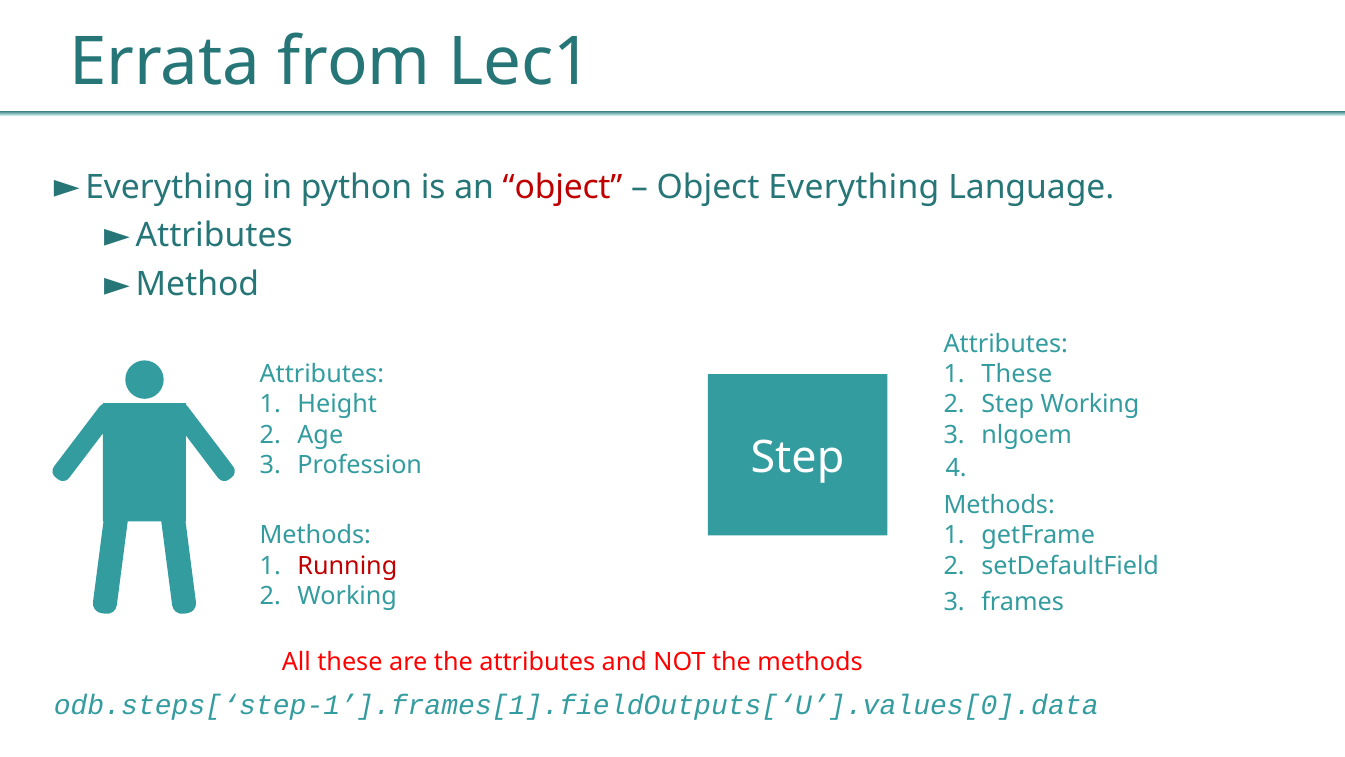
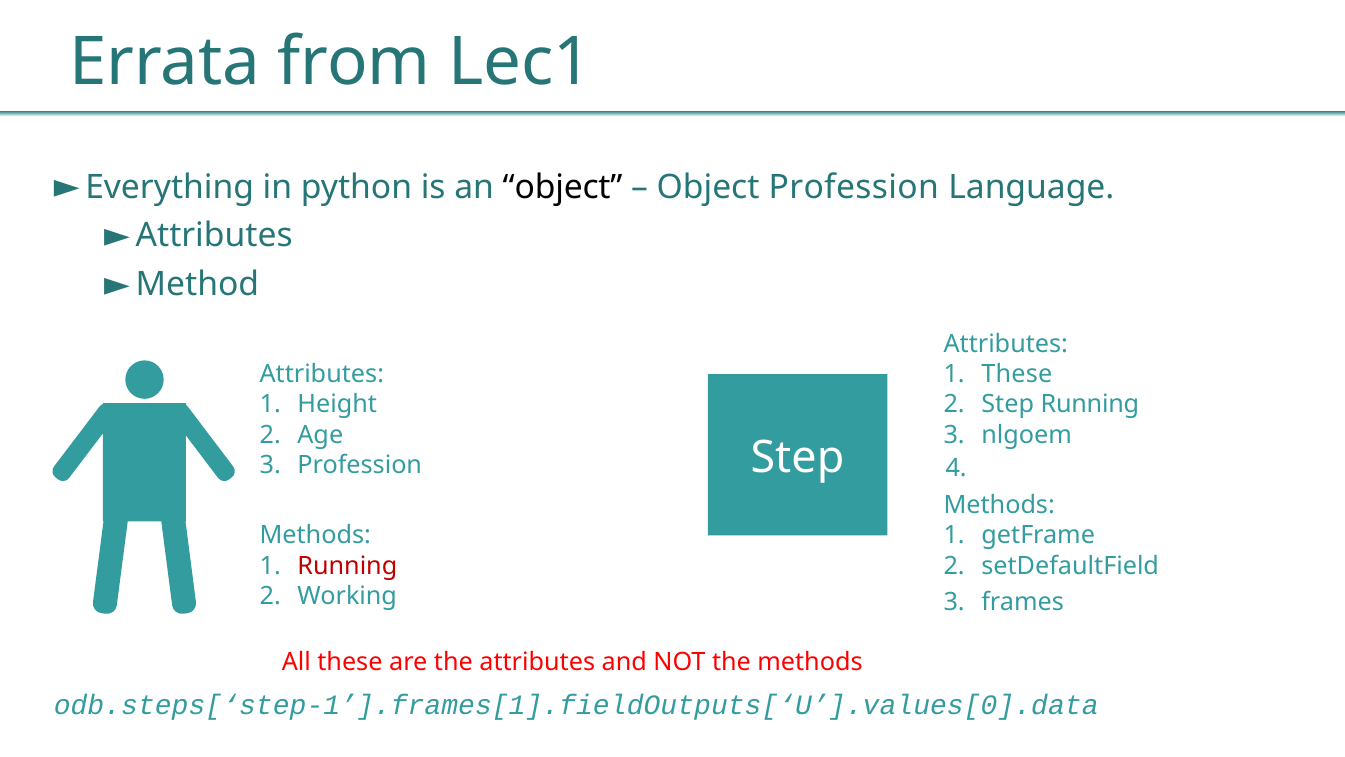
object at (563, 187) colour: red -> black
Object Everything: Everything -> Profession
Step Working: Working -> Running
